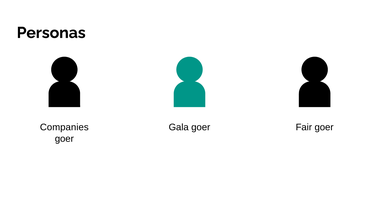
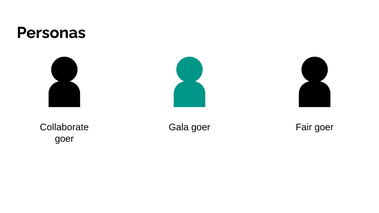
Companies: Companies -> Collaborate
